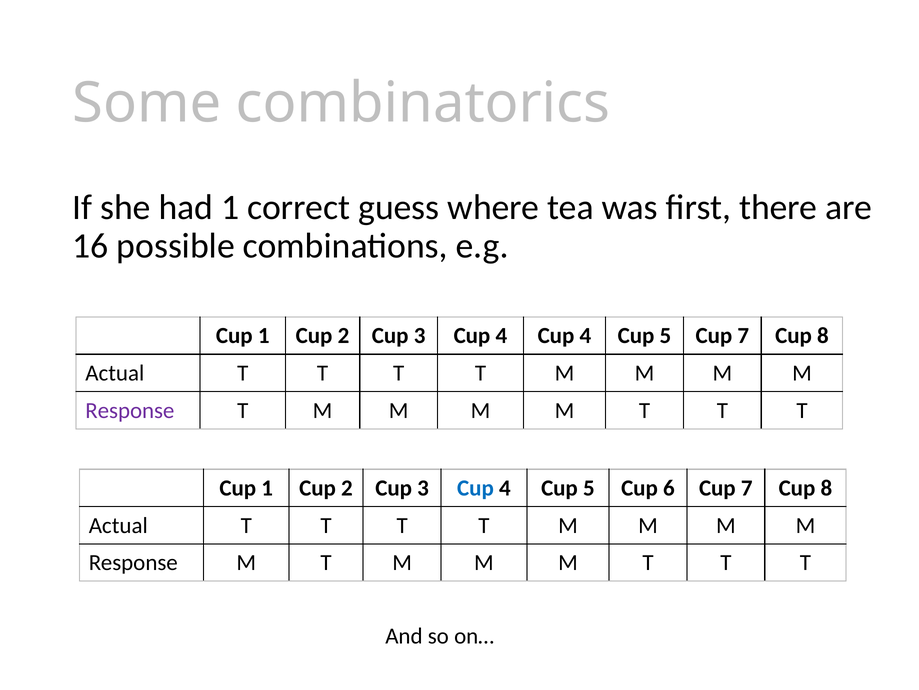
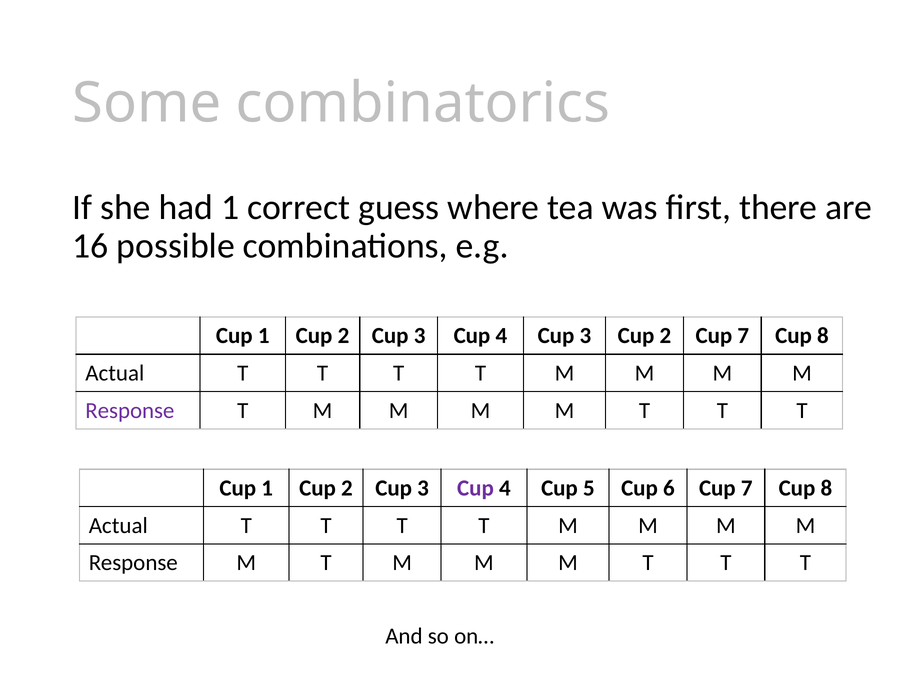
4 Cup 4: 4 -> 3
5 at (665, 336): 5 -> 2
Cup at (475, 488) colour: blue -> purple
